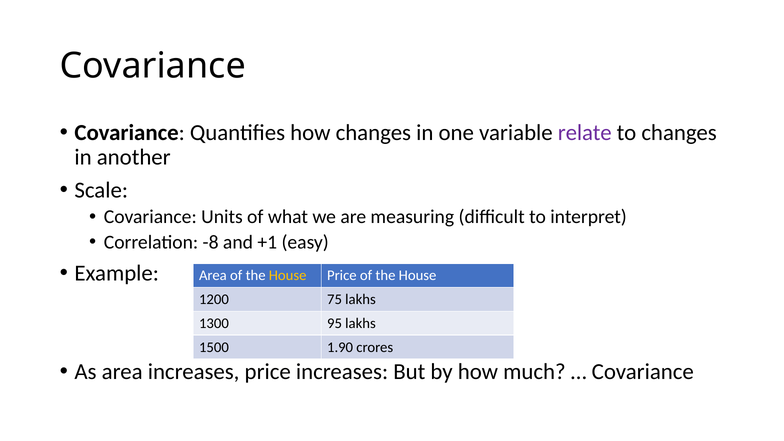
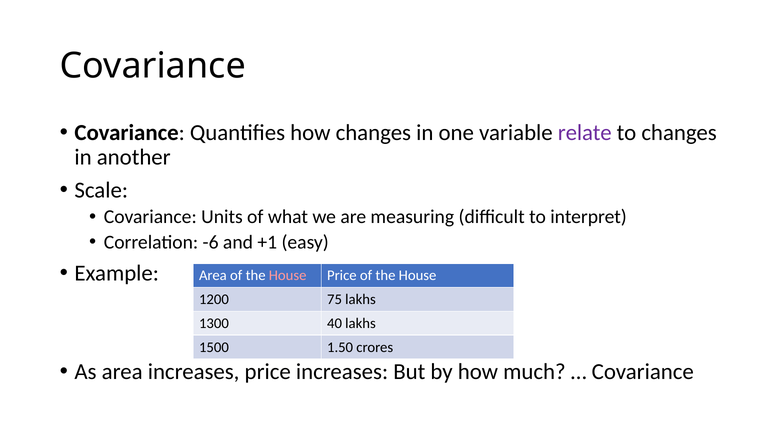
-8: -8 -> -6
House at (288, 276) colour: yellow -> pink
95: 95 -> 40
1.90: 1.90 -> 1.50
